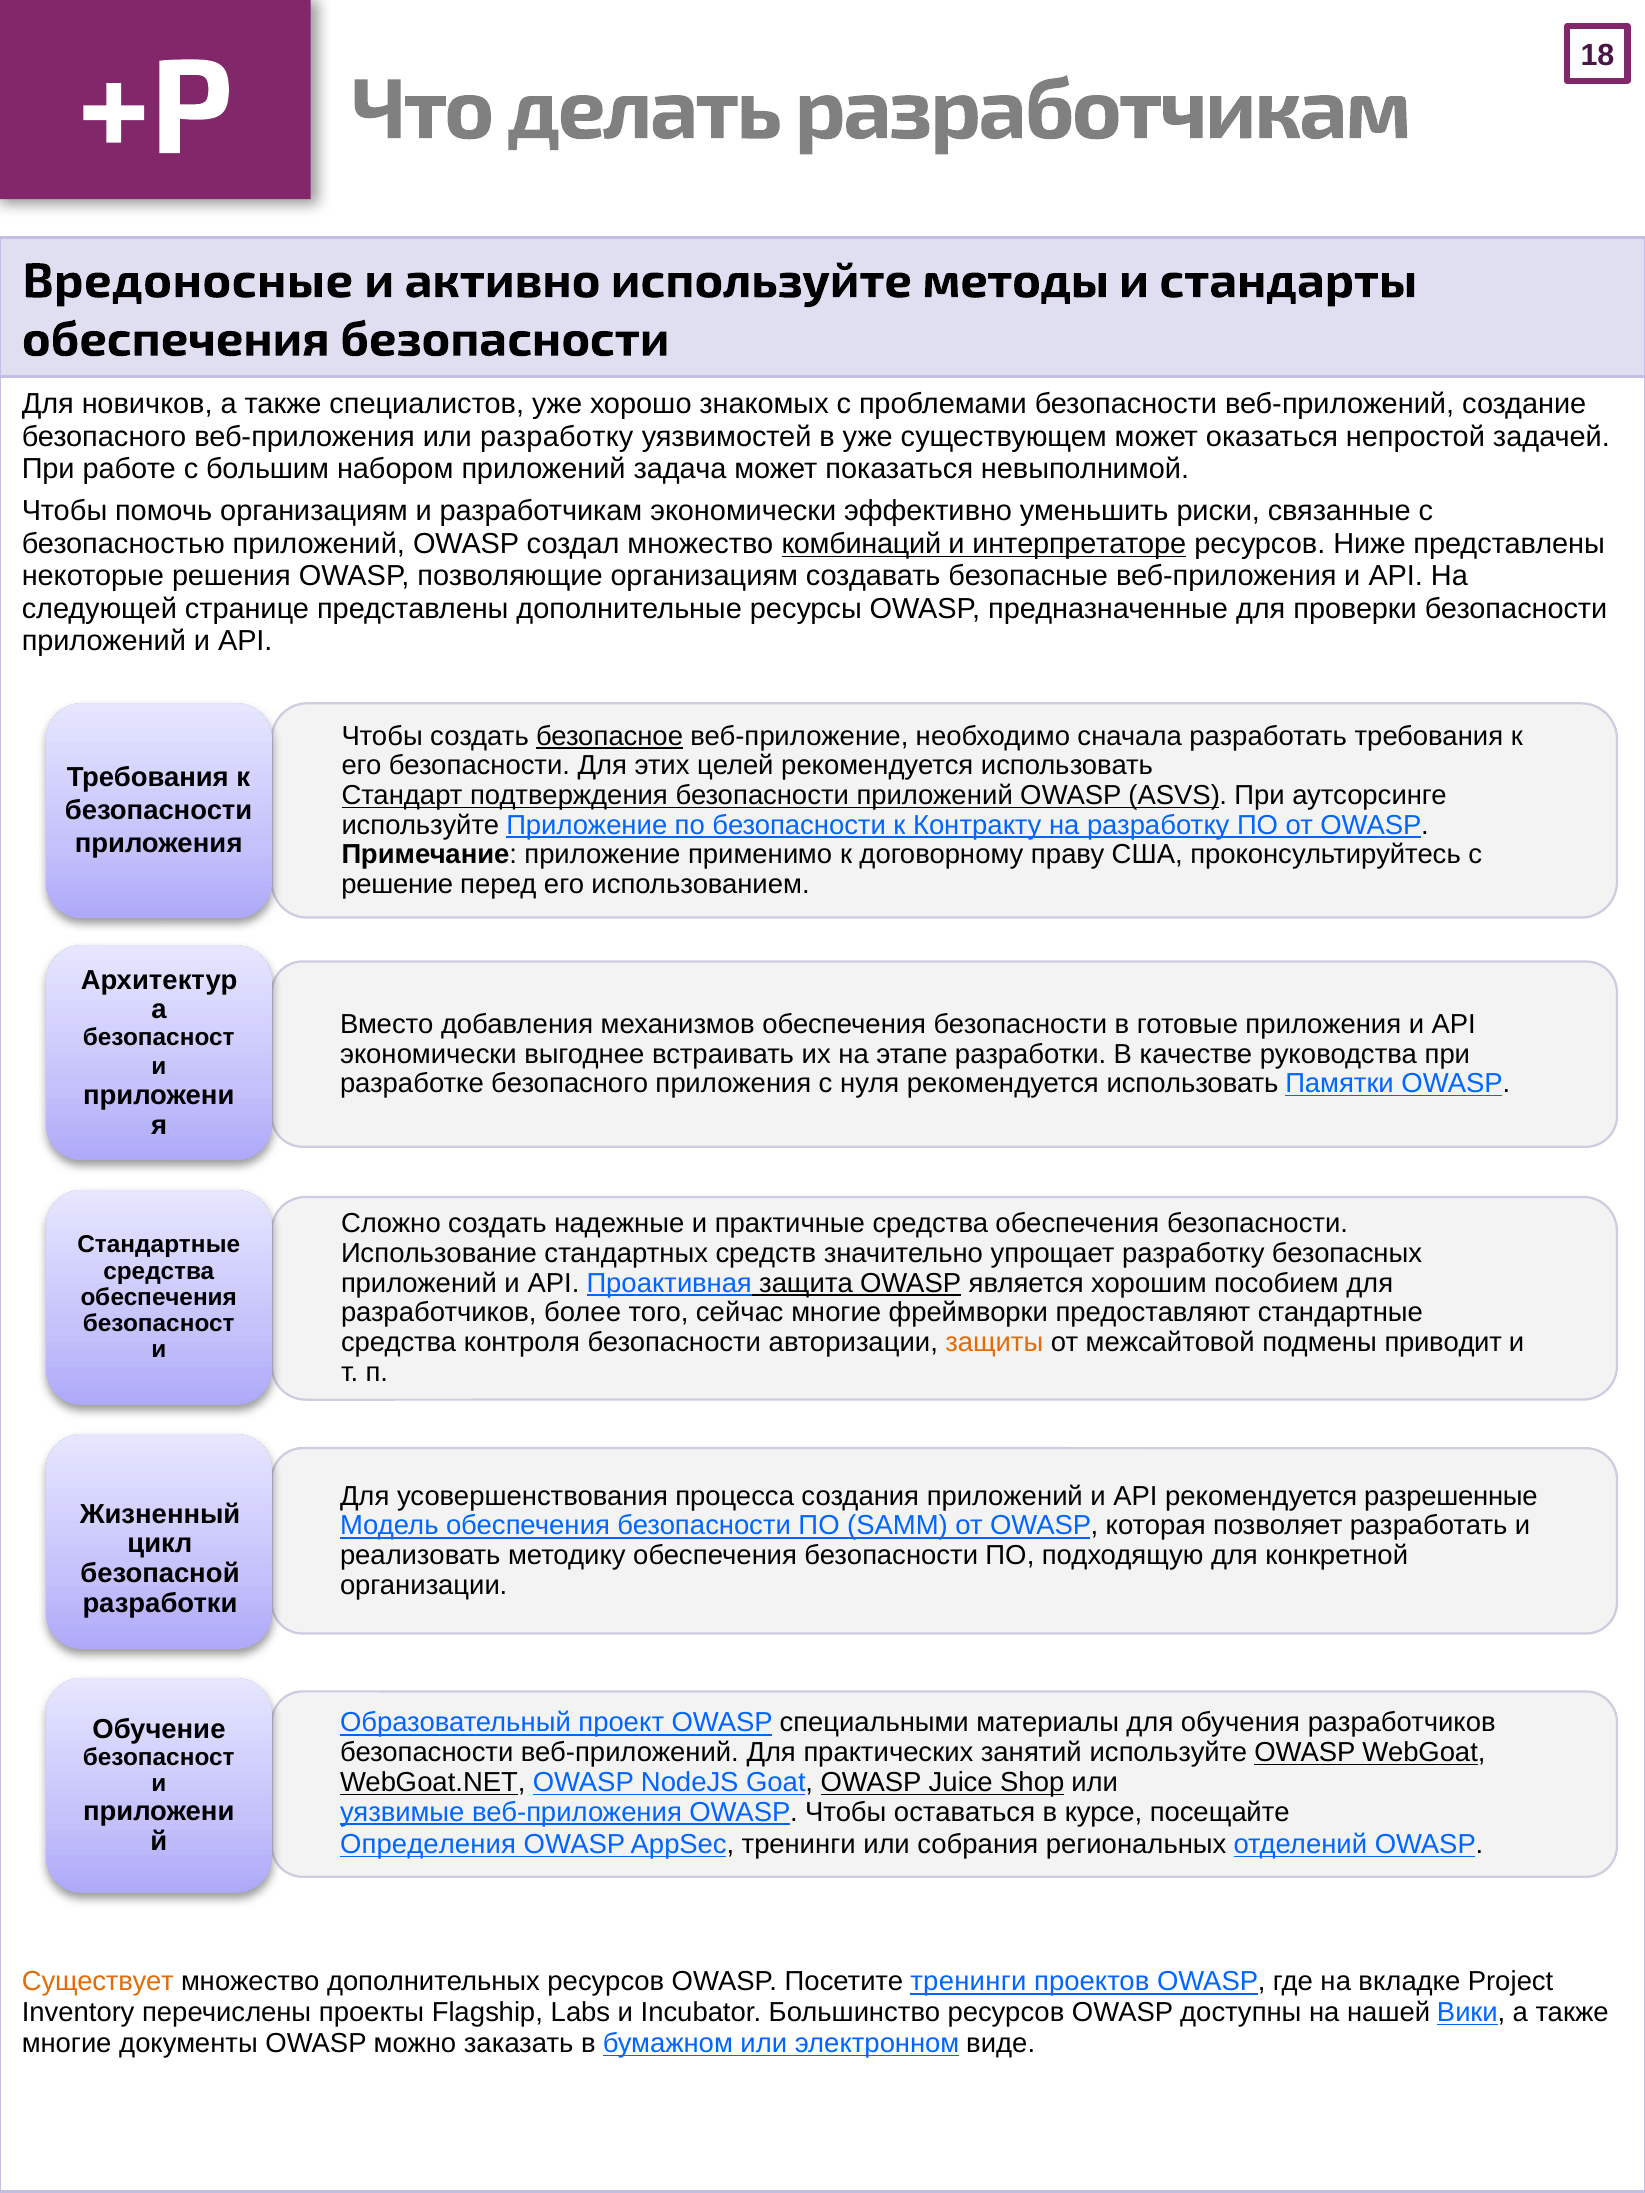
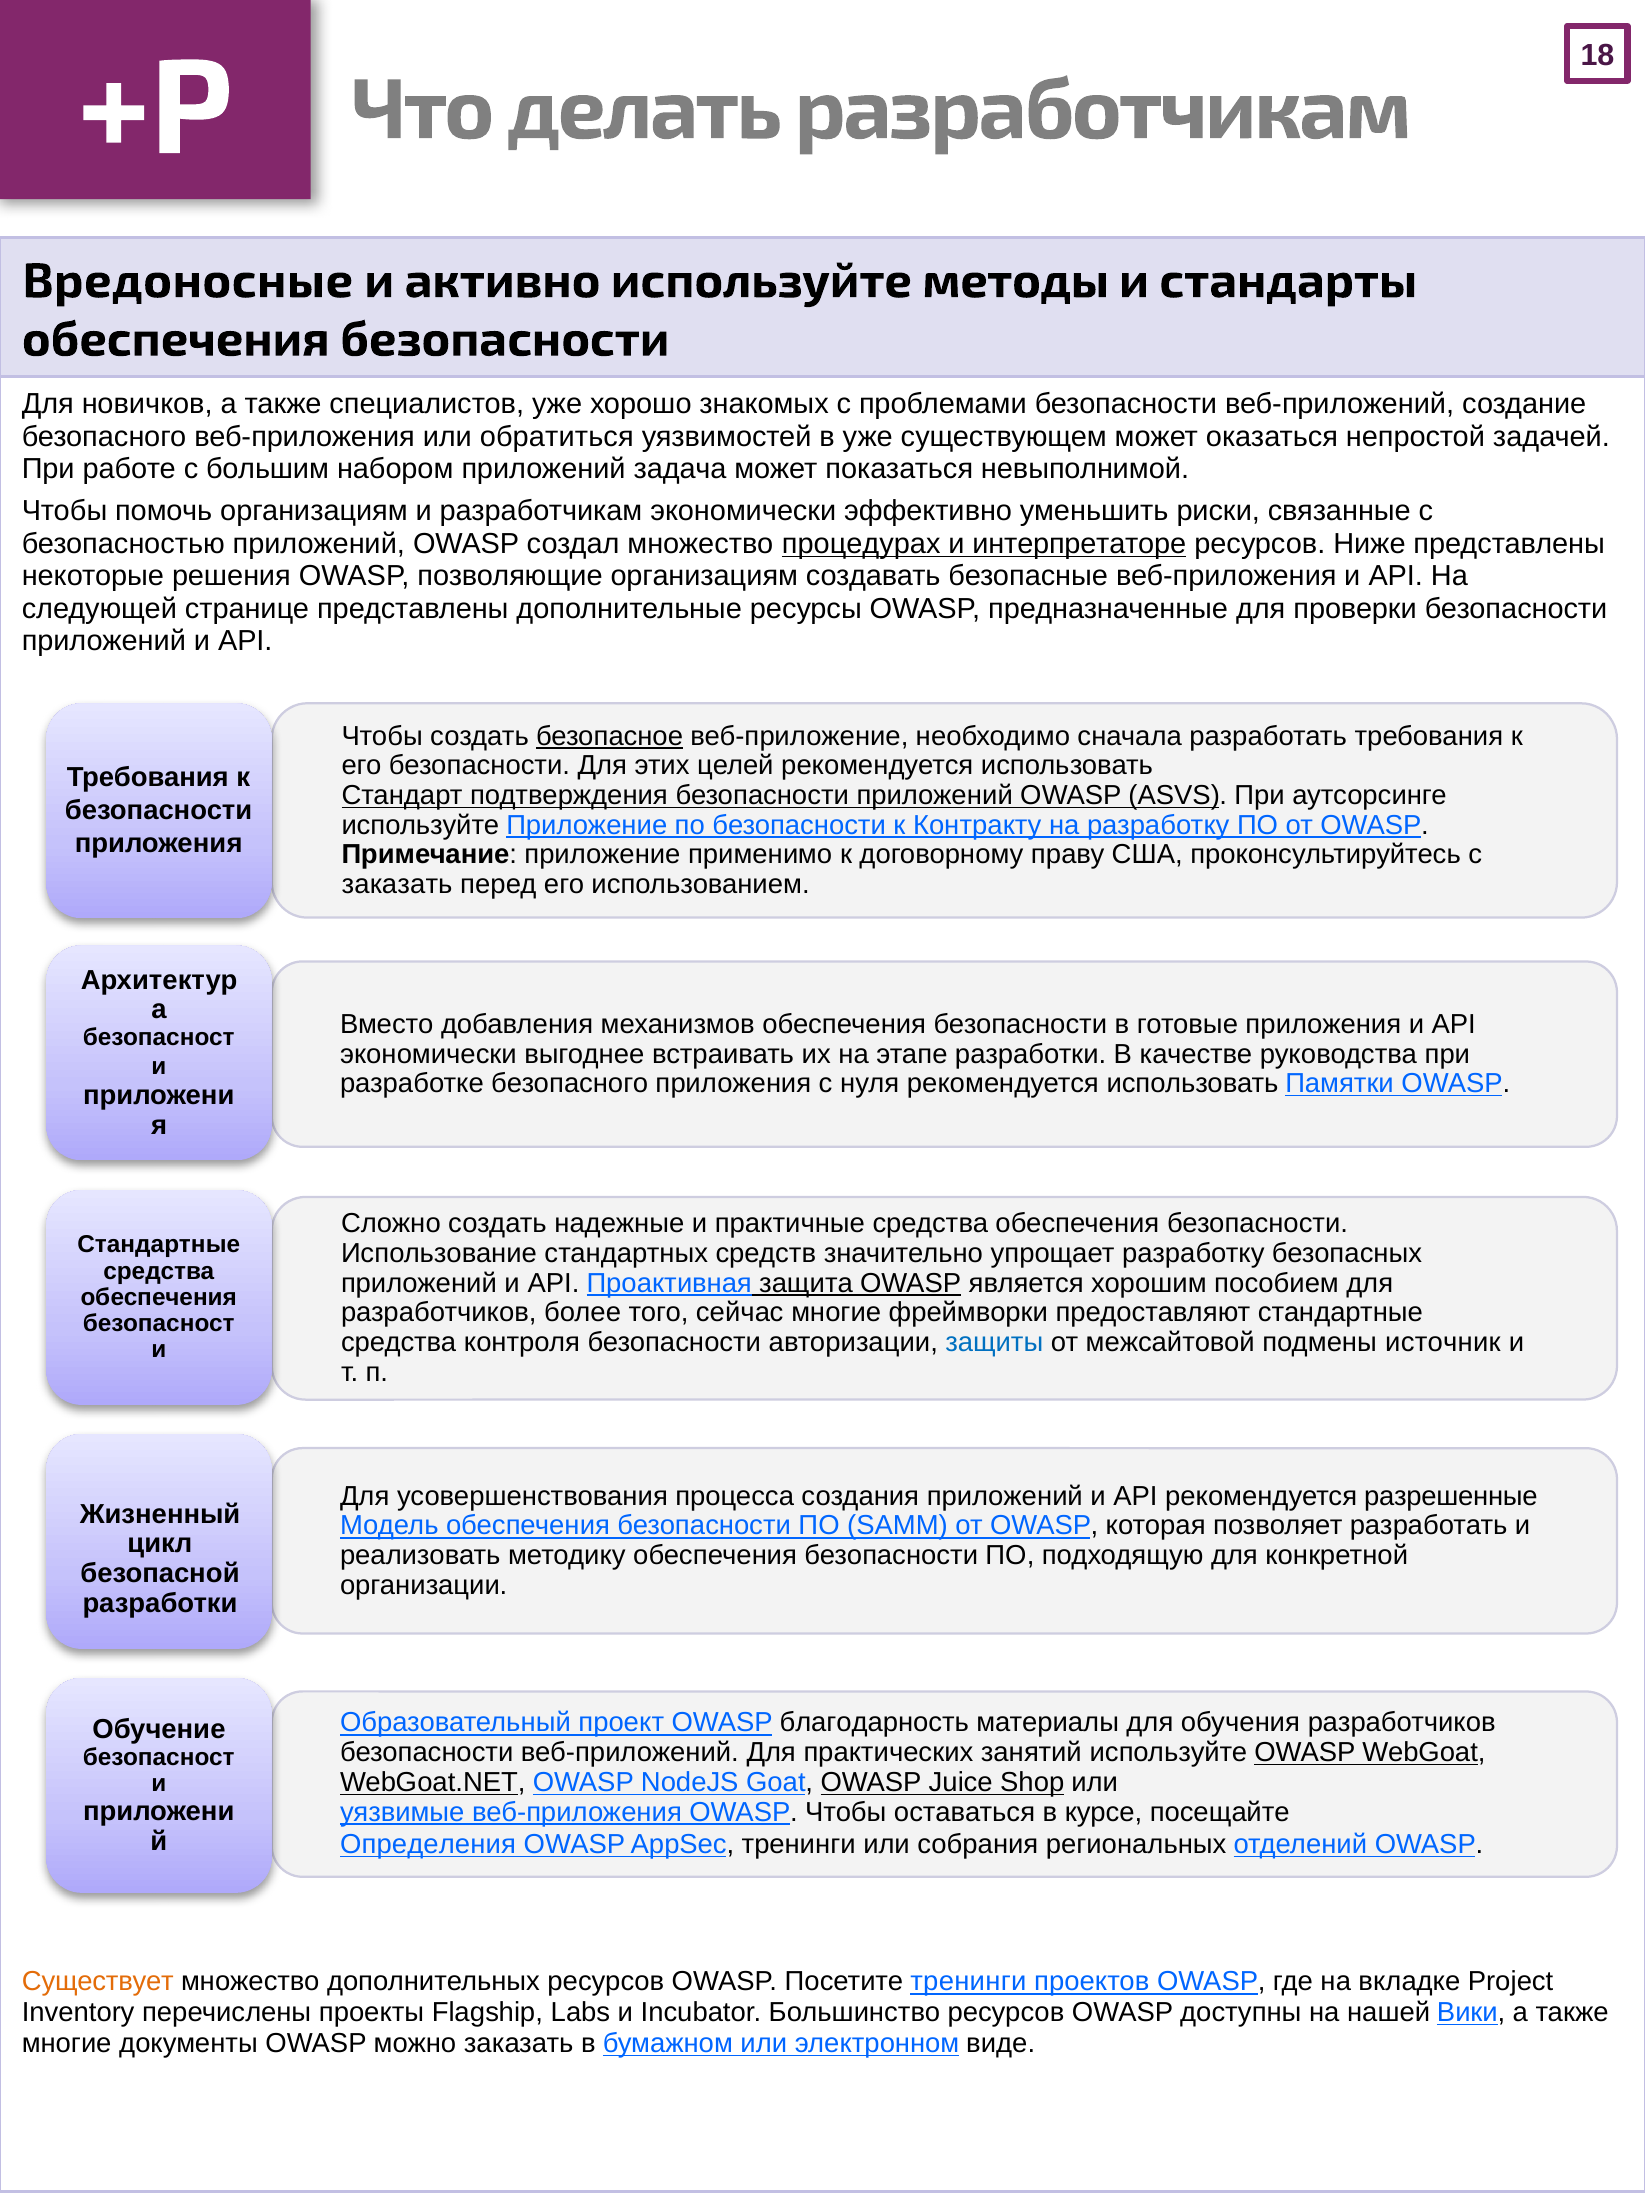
или разработку: разработку -> обратиться
комбинаций: комбинаций -> процедурах
решение at (397, 885): решение -> заказать
защиты colour: orange -> blue
приводит: приводит -> источник
специальными: специальными -> благодарность
